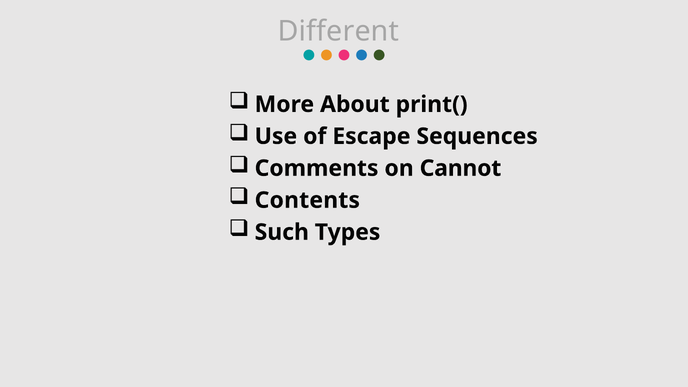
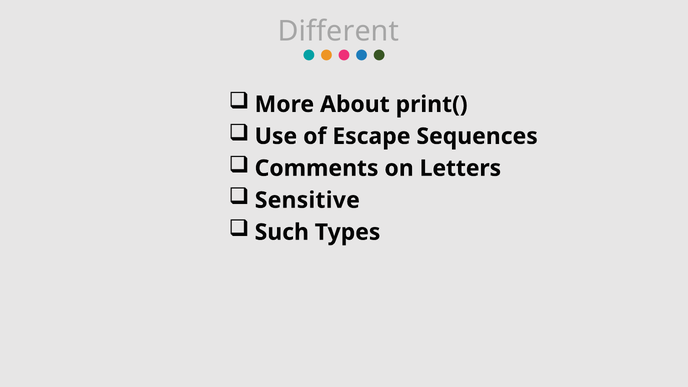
Cannot: Cannot -> Letters
Contents: Contents -> Sensitive
